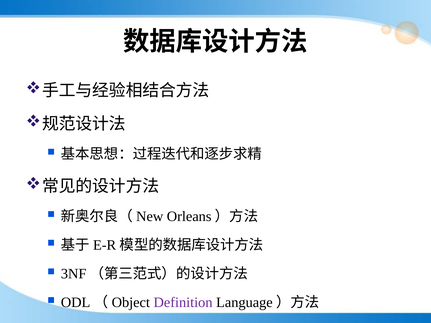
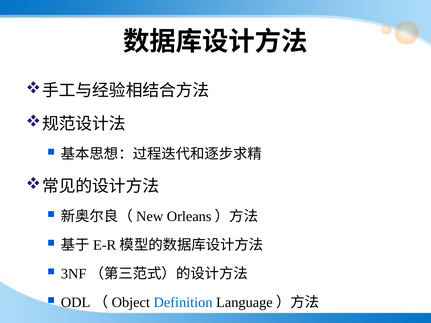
Definition colour: purple -> blue
